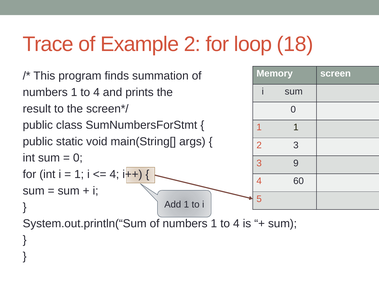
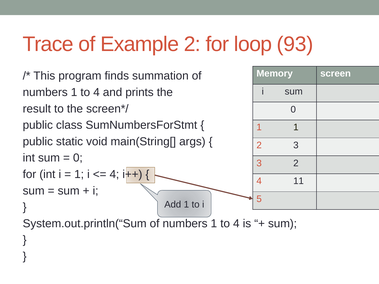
18: 18 -> 93
3 9: 9 -> 2
60: 60 -> 11
